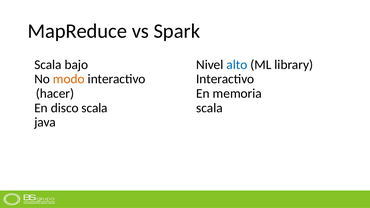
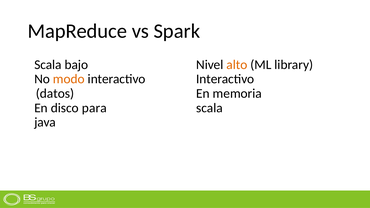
alto colour: blue -> orange
hacer: hacer -> datos
disco scala: scala -> para
